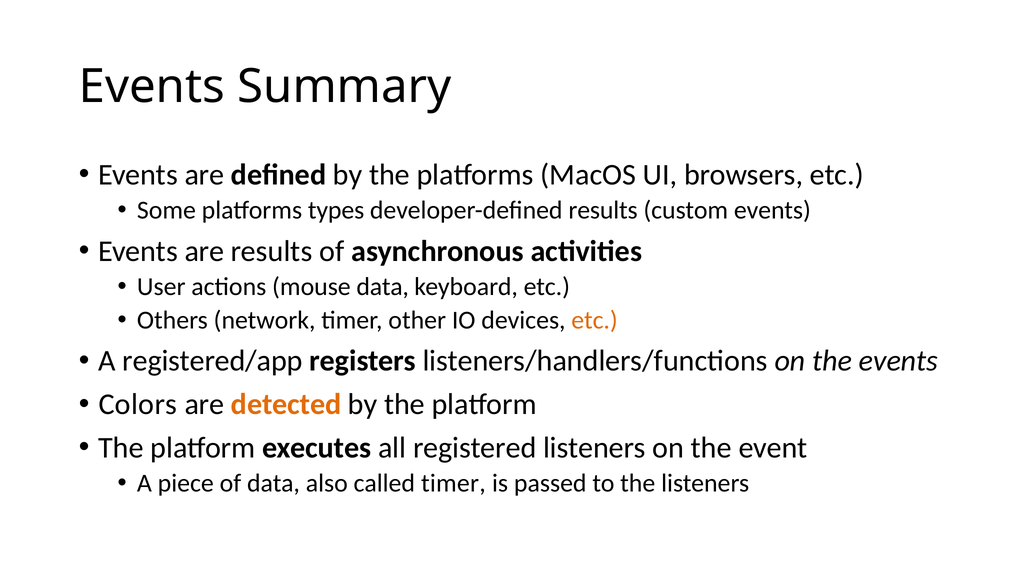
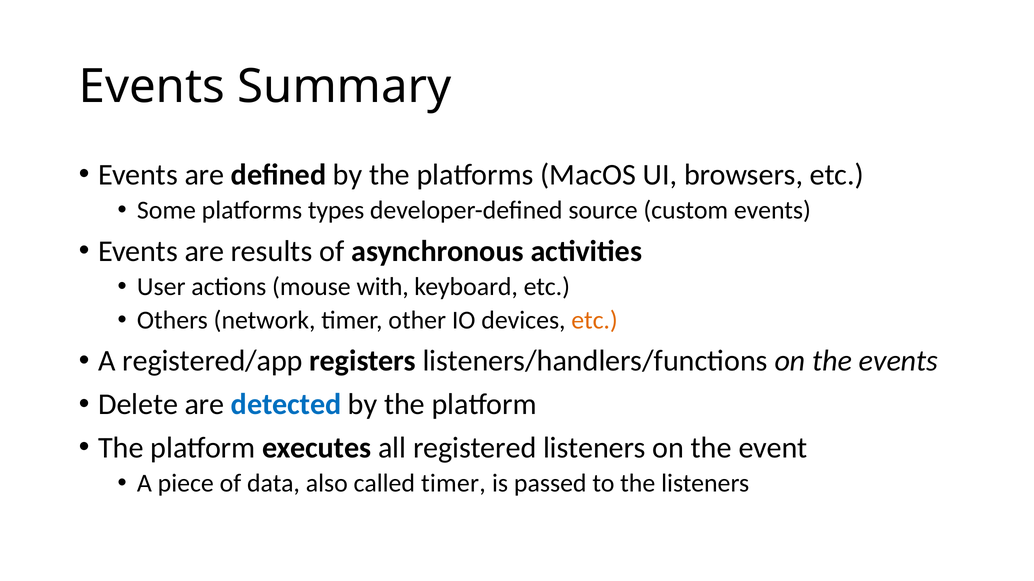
developer-defined results: results -> source
mouse data: data -> with
Colors: Colors -> Delete
detected colour: orange -> blue
